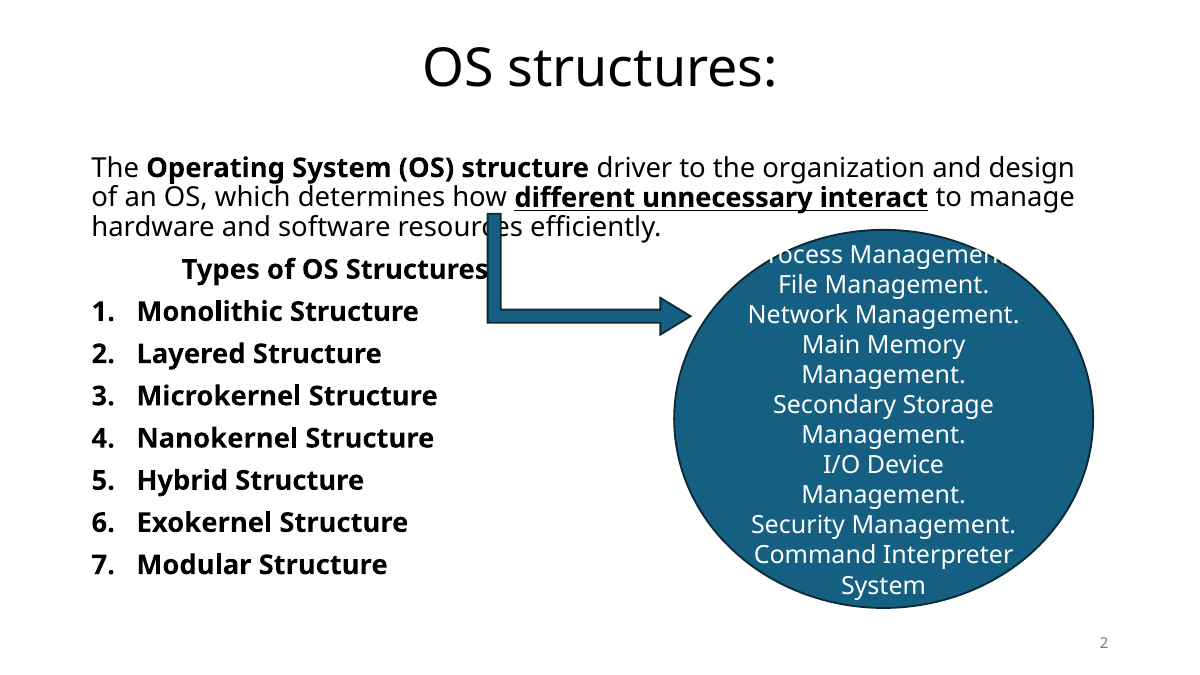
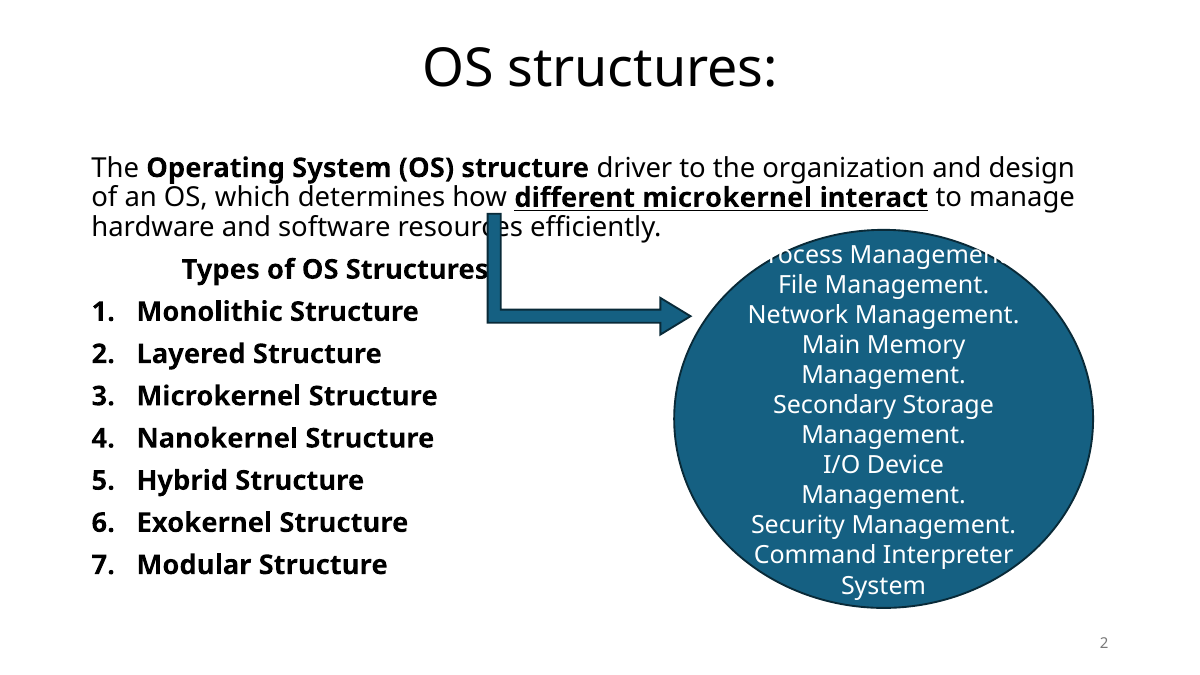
unnecessary at (727, 198): unnecessary -> microkernel
